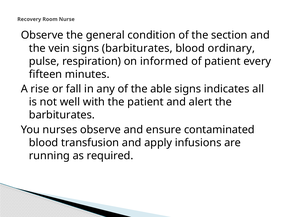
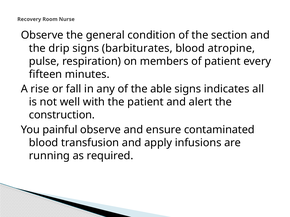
vein: vein -> drip
ordinary: ordinary -> atropine
informed: informed -> members
barbiturates at (62, 115): barbiturates -> construction
nurses: nurses -> painful
